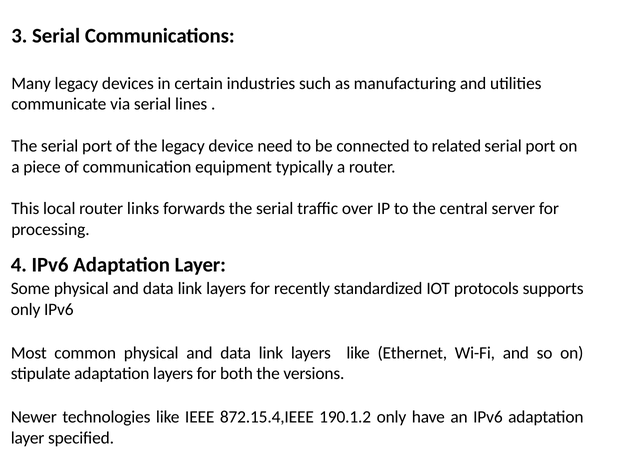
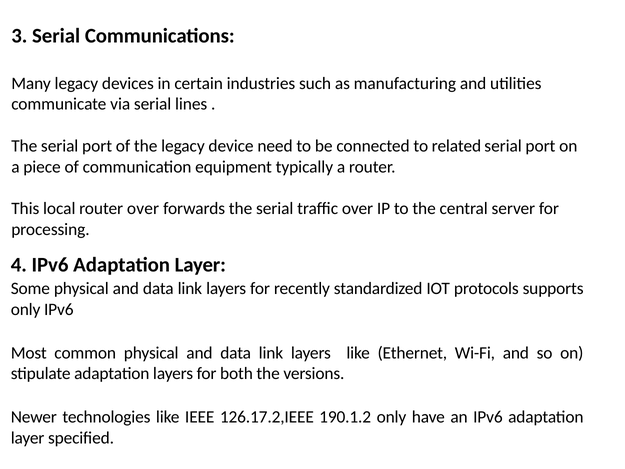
router links: links -> over
872.15.4,IEEE: 872.15.4,IEEE -> 126.17.2,IEEE
